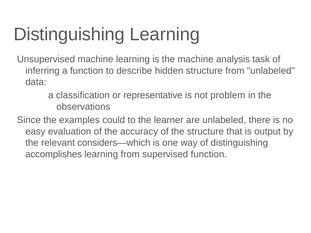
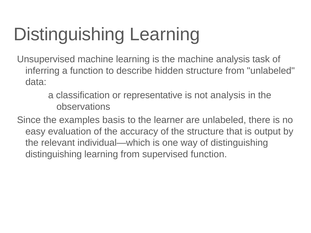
not problem: problem -> analysis
could: could -> basis
considers—which: considers—which -> individual—which
accomplishes at (54, 154): accomplishes -> distinguishing
